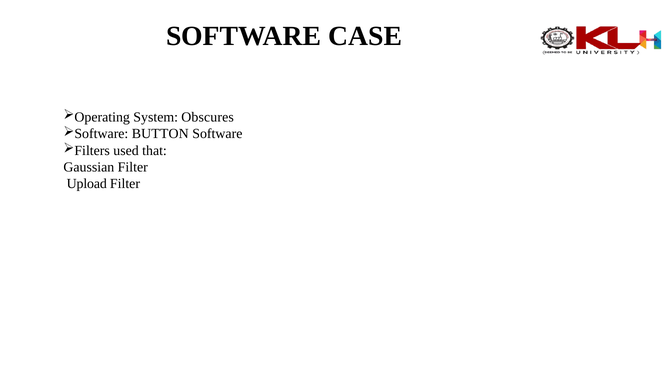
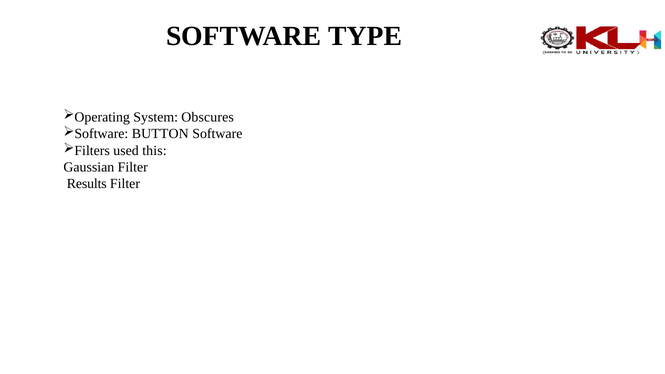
CASE: CASE -> TYPE
that: that -> this
Upload: Upload -> Results
